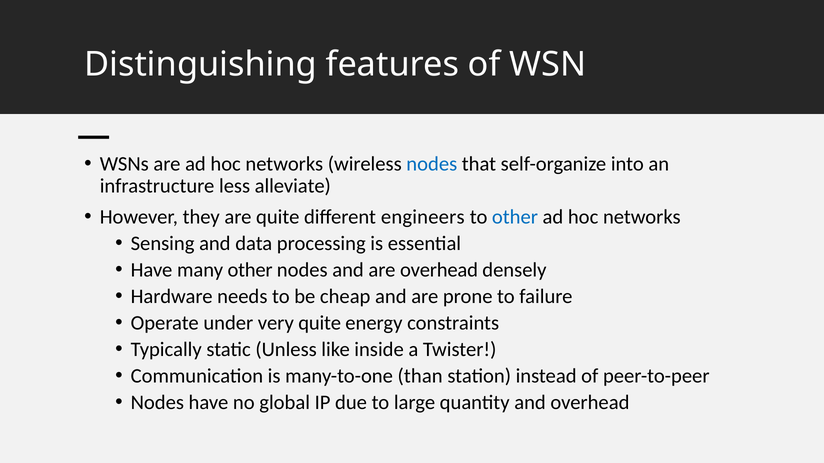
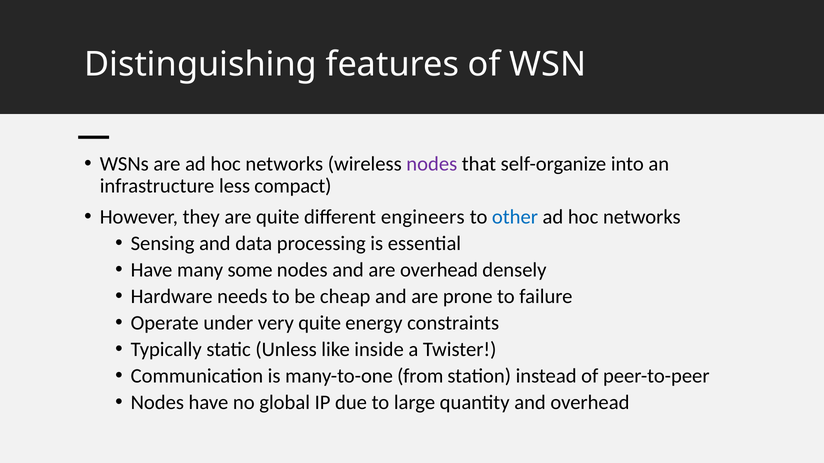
nodes at (432, 164) colour: blue -> purple
alleviate: alleviate -> compact
many other: other -> some
than: than -> from
